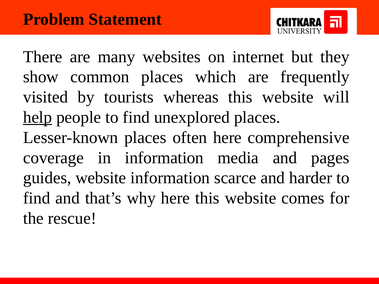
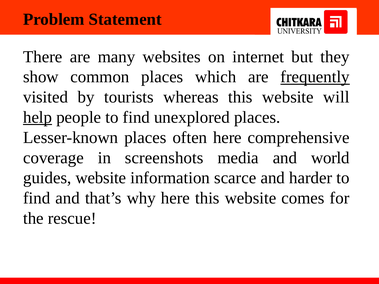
frequently underline: none -> present
in information: information -> screenshots
pages: pages -> world
